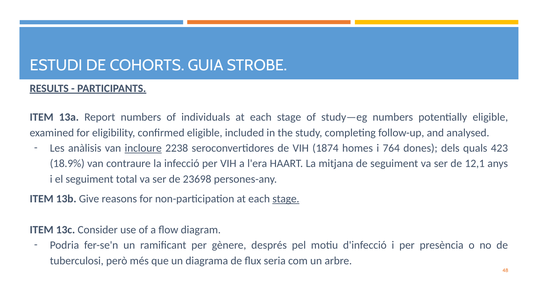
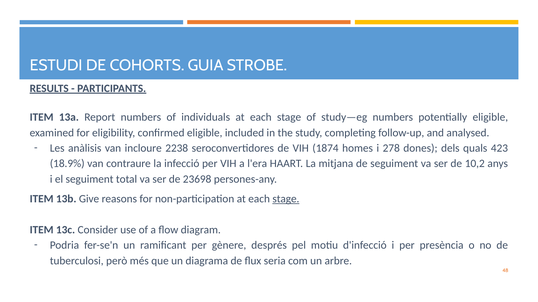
incloure underline: present -> none
764: 764 -> 278
12,1: 12,1 -> 10,2
